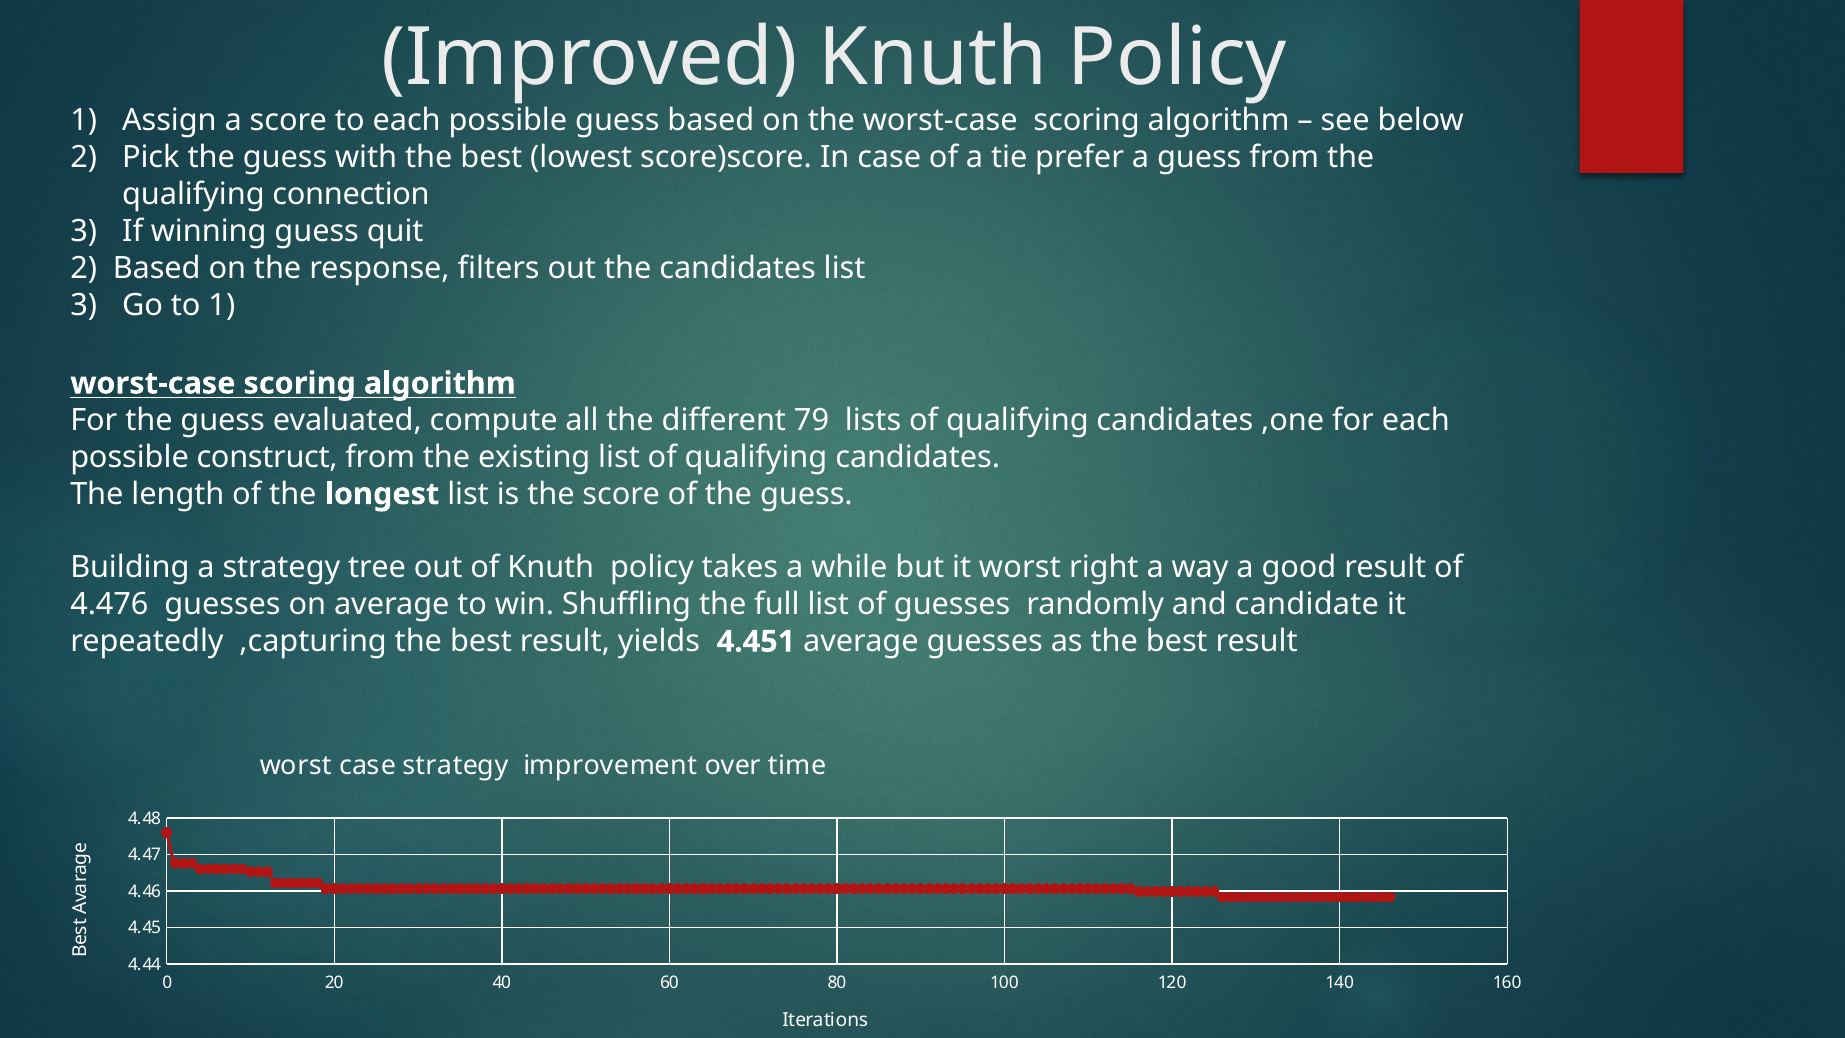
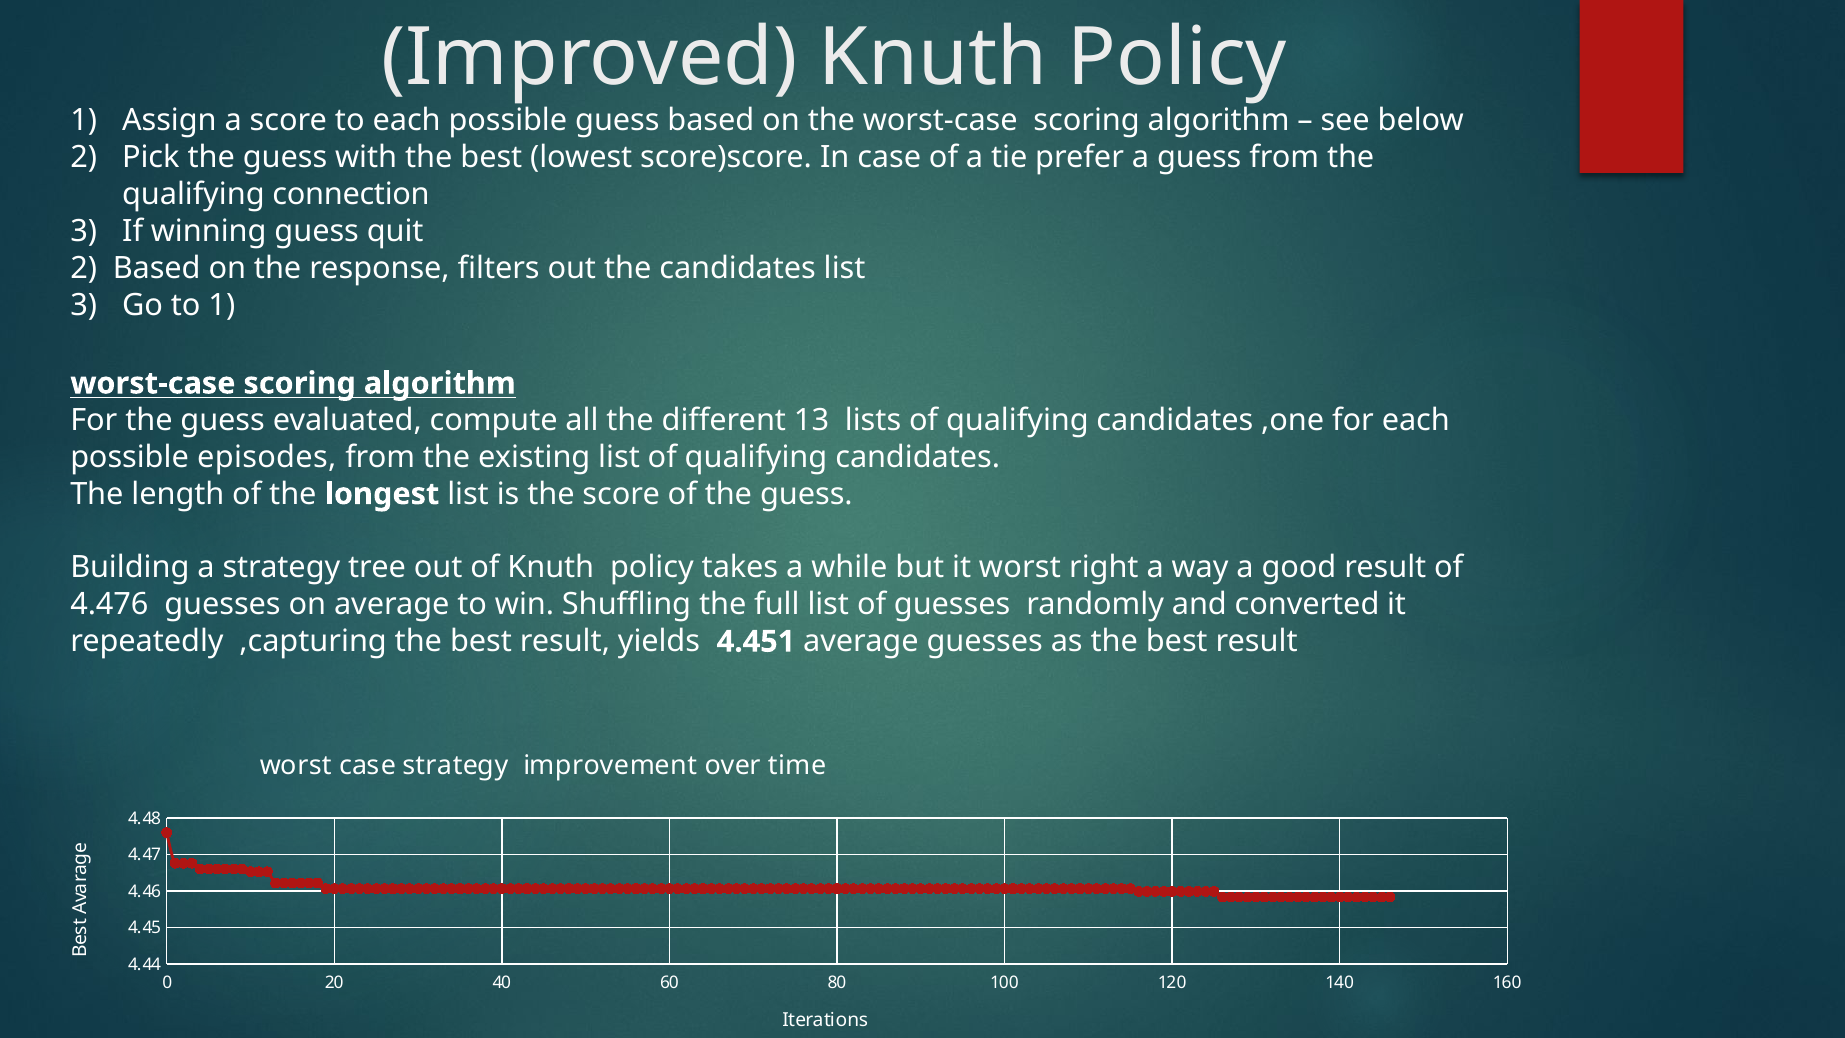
79: 79 -> 13
construct: construct -> episodes
candidate: candidate -> converted
